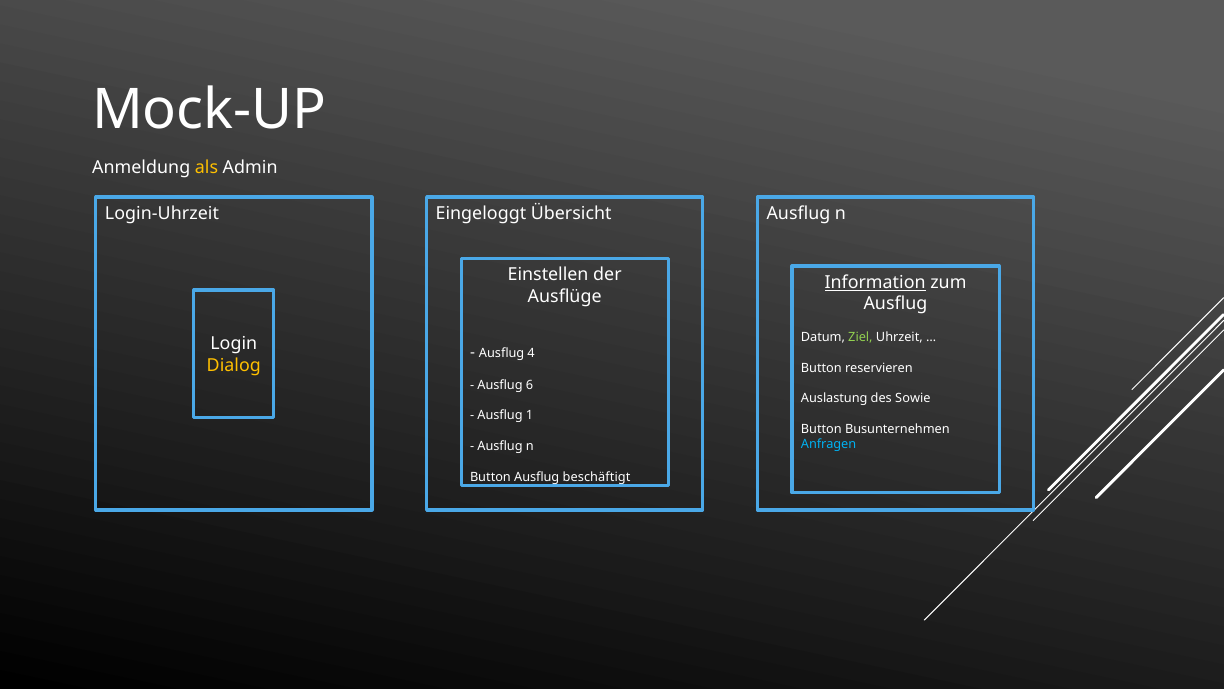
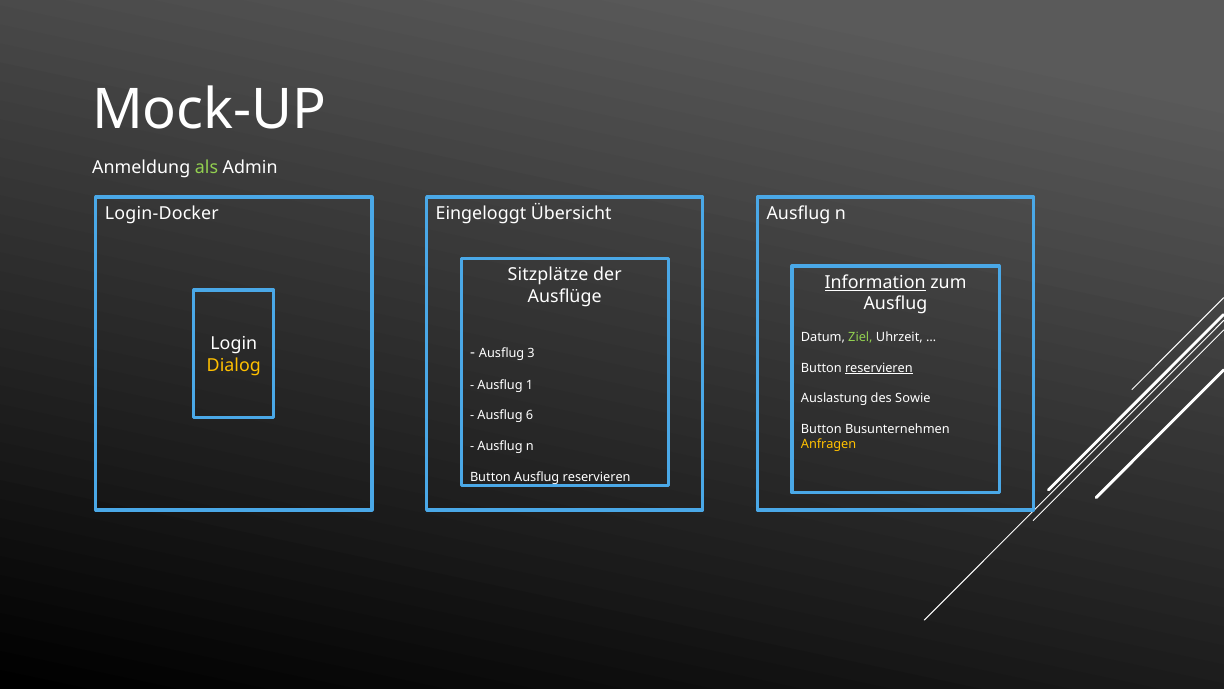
als colour: yellow -> light green
Login-Uhrzeit: Login-Uhrzeit -> Login-Docker
Einstellen: Einstellen -> Sitzplätze
4: 4 -> 3
reservieren at (879, 368) underline: none -> present
6: 6 -> 1
1: 1 -> 6
Anfragen colour: light blue -> yellow
Ausflug beschäftigt: beschäftigt -> reservieren
